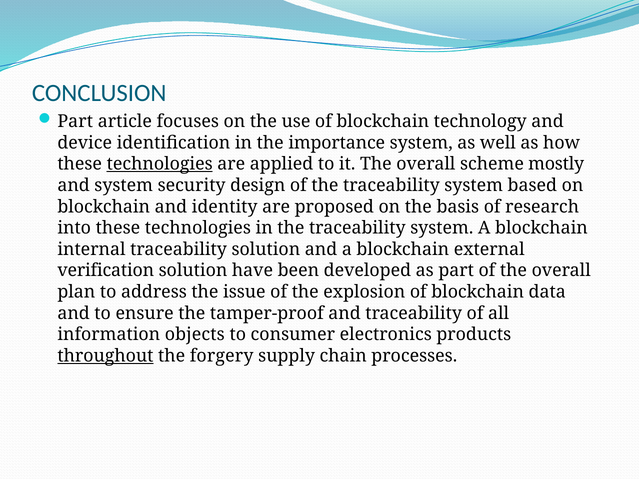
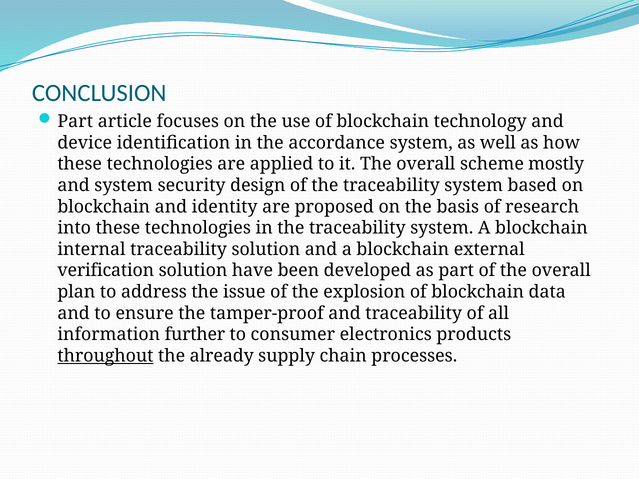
importance: importance -> accordance
technologies at (160, 164) underline: present -> none
objects: objects -> further
forgery: forgery -> already
